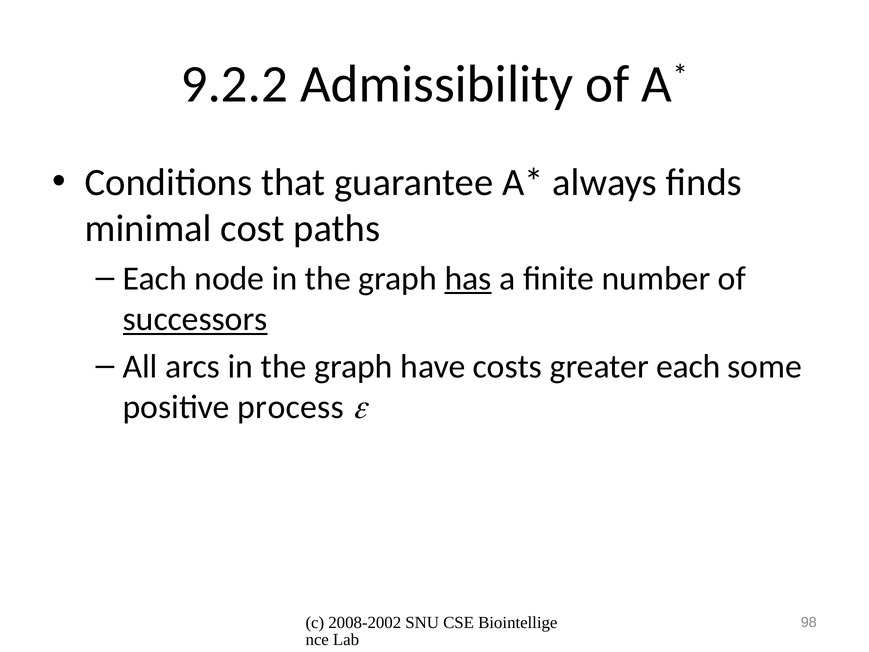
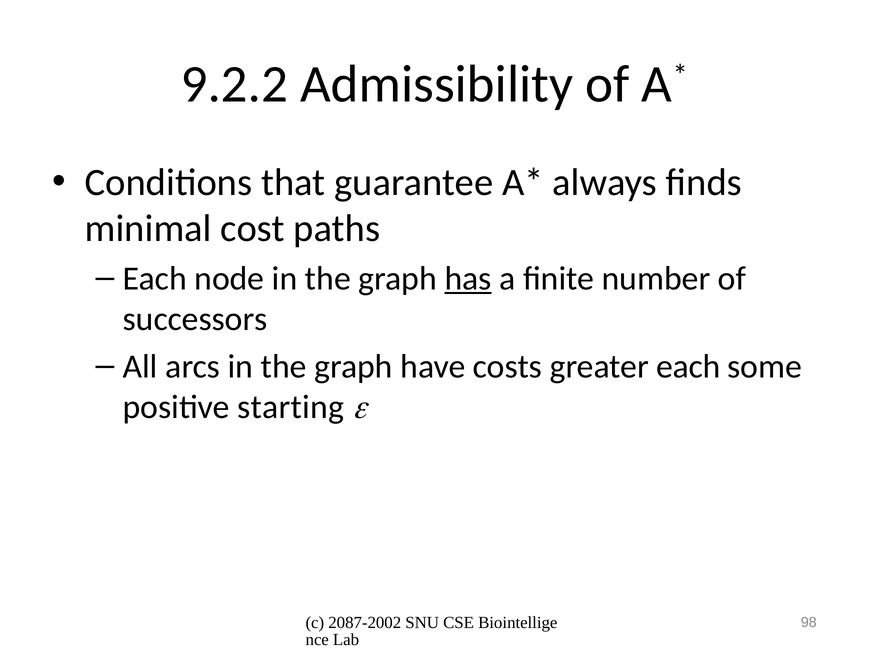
successors underline: present -> none
process: process -> starting
2008-2002: 2008-2002 -> 2087-2002
